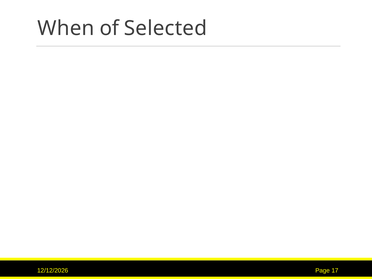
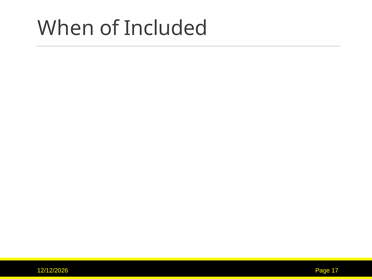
Selected: Selected -> Included
